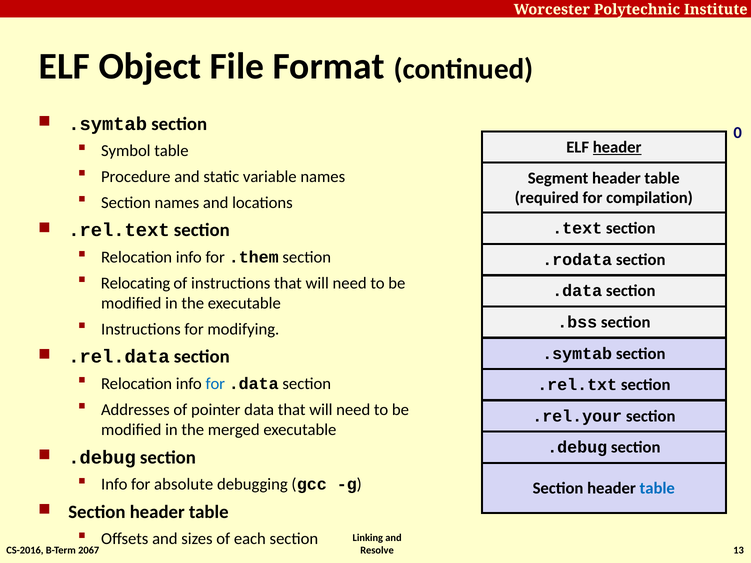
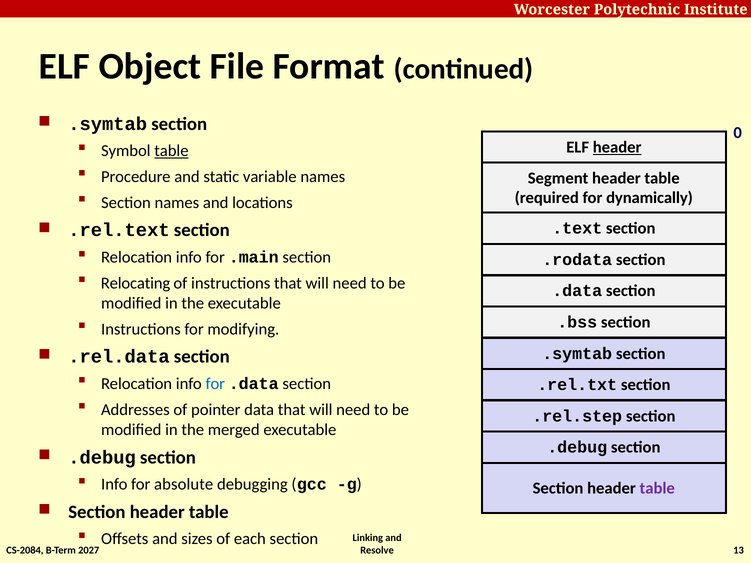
table at (171, 151) underline: none -> present
compilation: compilation -> dynamically
.them: .them -> .main
.rel.your: .rel.your -> .rel.step
table at (657, 489) colour: blue -> purple
CS-2016: CS-2016 -> CS-2084
2067: 2067 -> 2027
